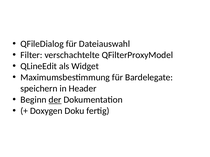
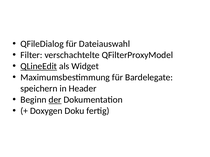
QLineEdit underline: none -> present
